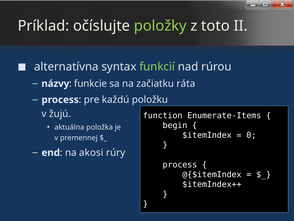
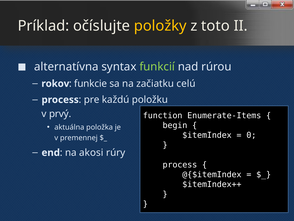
položky colour: light green -> yellow
názvy: názvy -> rokov
ráta: ráta -> celú
žujú: žujú -> prvý
